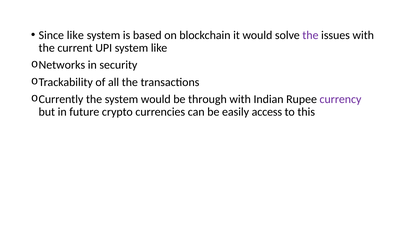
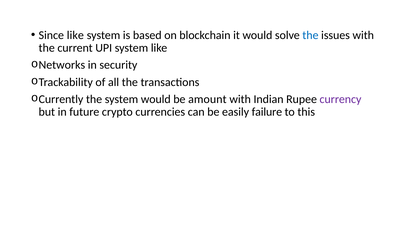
the at (310, 35) colour: purple -> blue
through: through -> amount
access: access -> failure
